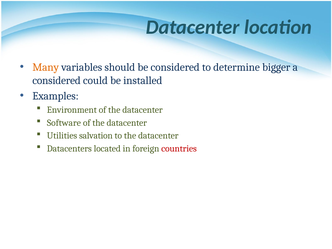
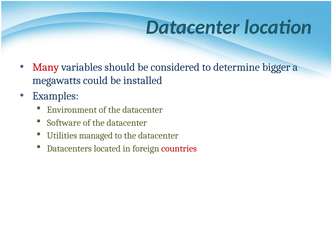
Many colour: orange -> red
considered at (57, 80): considered -> megawatts
salvation: salvation -> managed
